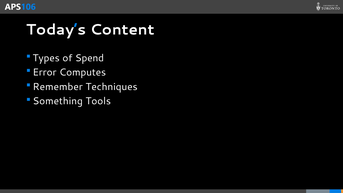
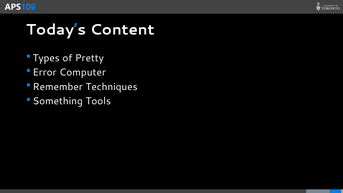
Spend: Spend -> Pretty
Computes: Computes -> Computer
